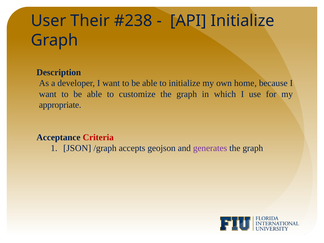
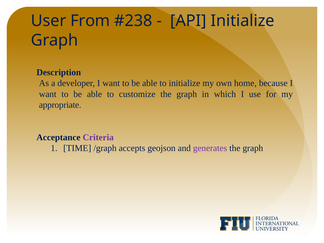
Their: Their -> From
Criteria colour: red -> purple
JSON: JSON -> TIME
